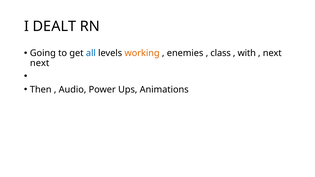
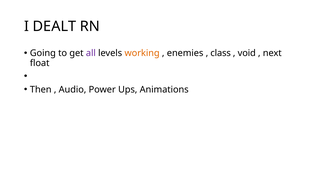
all colour: blue -> purple
with: with -> void
next at (40, 63): next -> float
